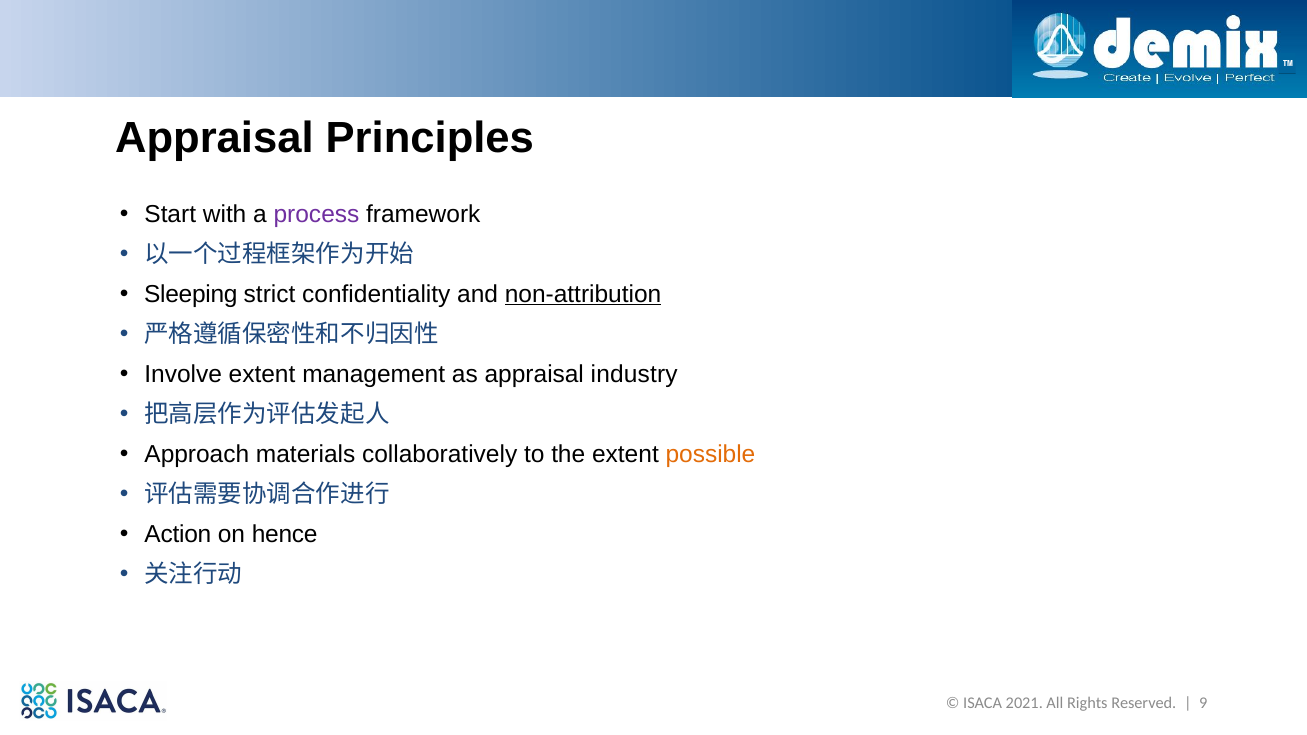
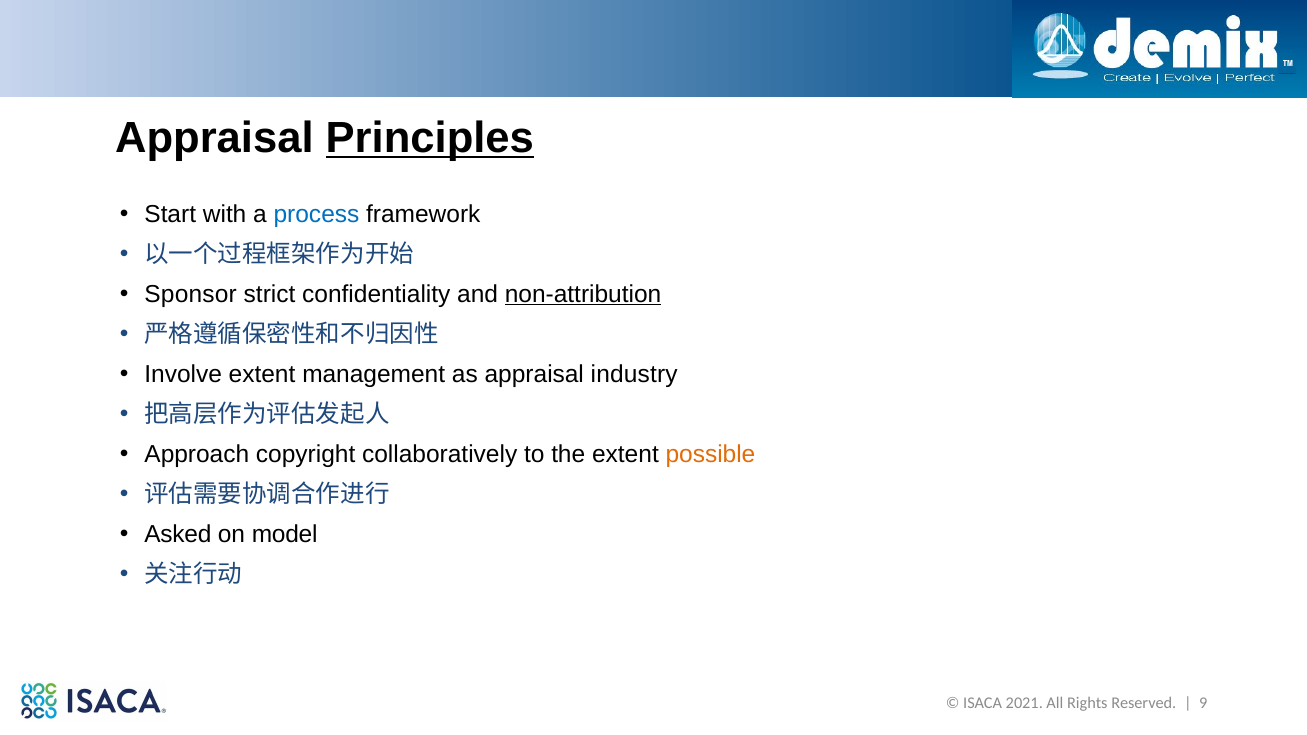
Principles underline: none -> present
process colour: purple -> blue
Sleeping: Sleeping -> Sponsor
materials: materials -> copyright
Action: Action -> Asked
hence: hence -> model
